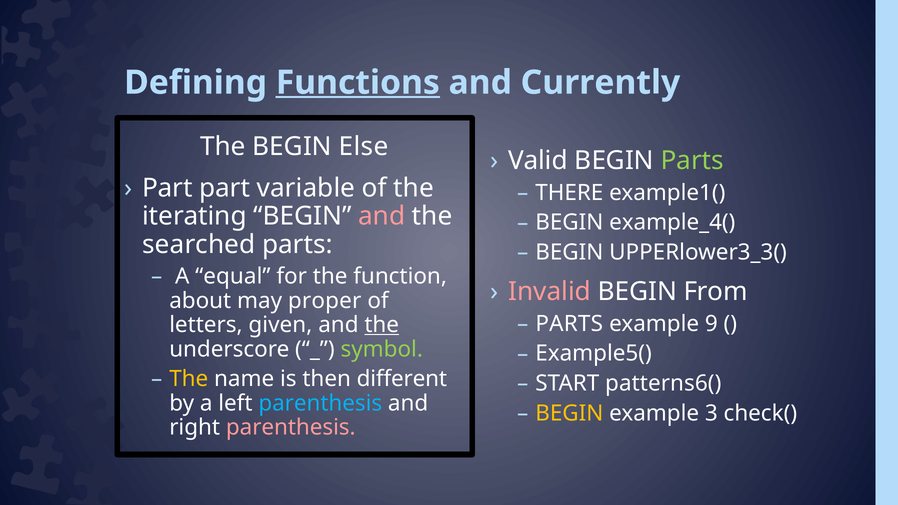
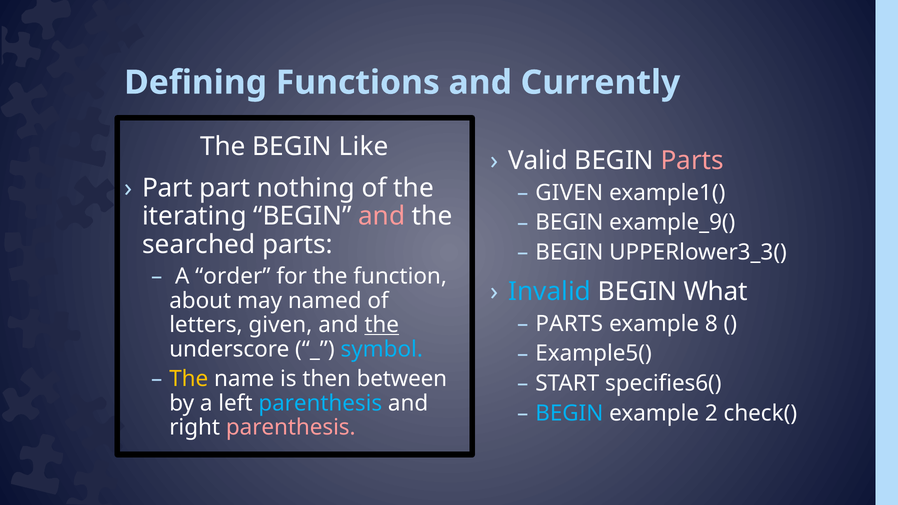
Functions underline: present -> none
Else: Else -> Like
Parts at (692, 161) colour: light green -> pink
variable: variable -> nothing
THERE at (569, 193): THERE -> GIVEN
example_4(: example_4( -> example_9(
equal: equal -> order
Invalid colour: pink -> light blue
From: From -> What
proper: proper -> named
9: 9 -> 8
symbol colour: light green -> light blue
different: different -> between
patterns6(: patterns6( -> specifies6(
BEGIN at (569, 413) colour: yellow -> light blue
3: 3 -> 2
